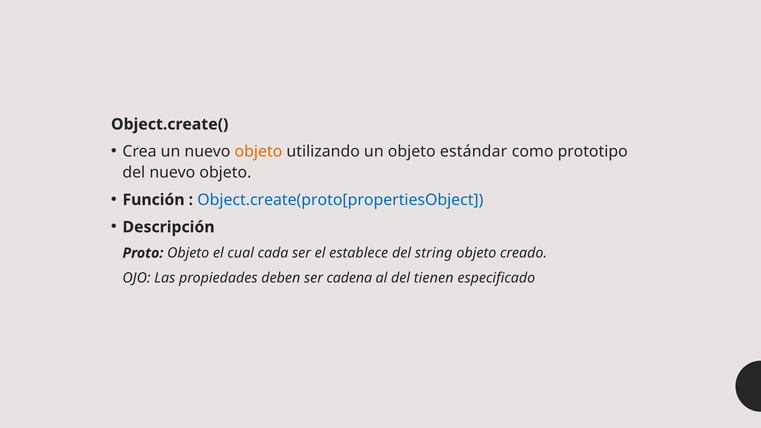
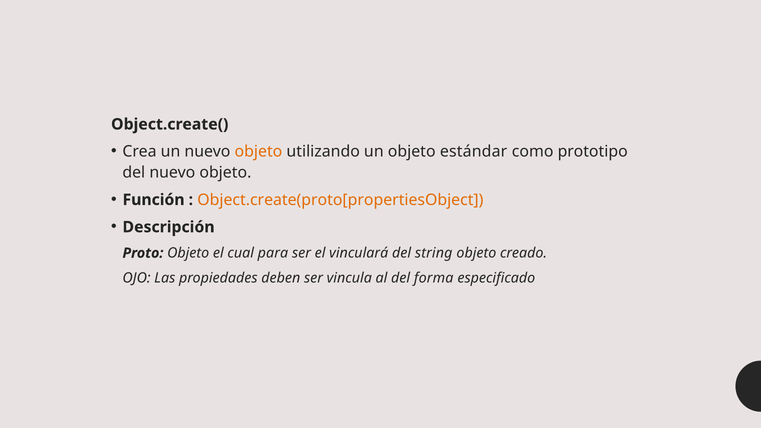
Object.create(proto[propertiesObject colour: blue -> orange
cada: cada -> para
establece: establece -> vinculará
cadena: cadena -> vincula
tienen: tienen -> forma
